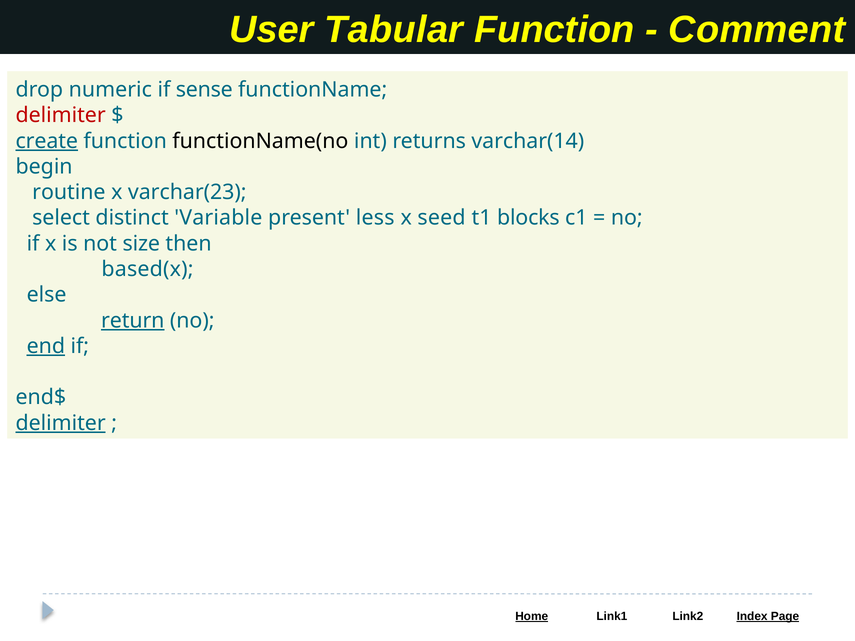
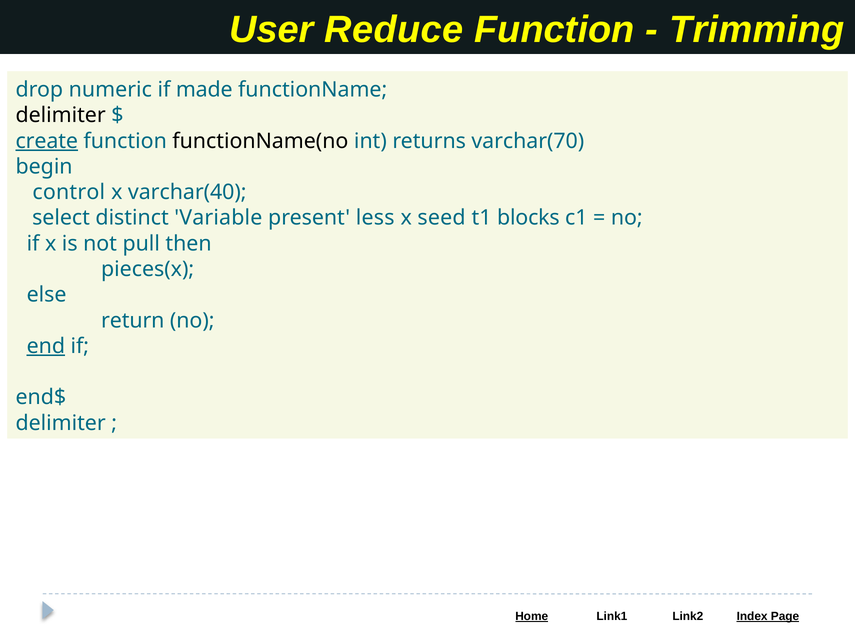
Tabular: Tabular -> Reduce
Comment: Comment -> Trimming
sense: sense -> made
delimiter at (61, 115) colour: red -> black
varchar(14: varchar(14 -> varchar(70
routine: routine -> control
varchar(23: varchar(23 -> varchar(40
size: size -> pull
based(x: based(x -> pieces(x
return underline: present -> none
delimiter at (61, 423) underline: present -> none
